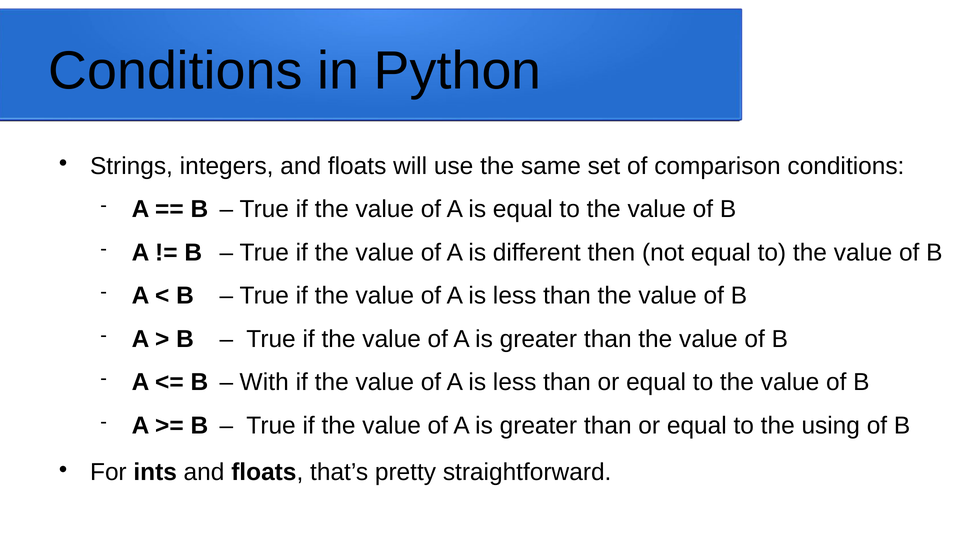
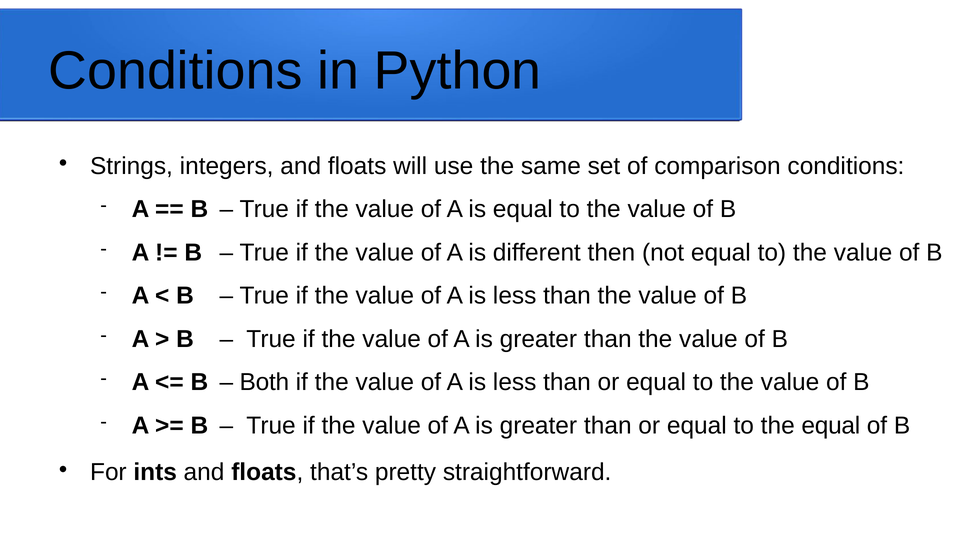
With: With -> Both
the using: using -> equal
